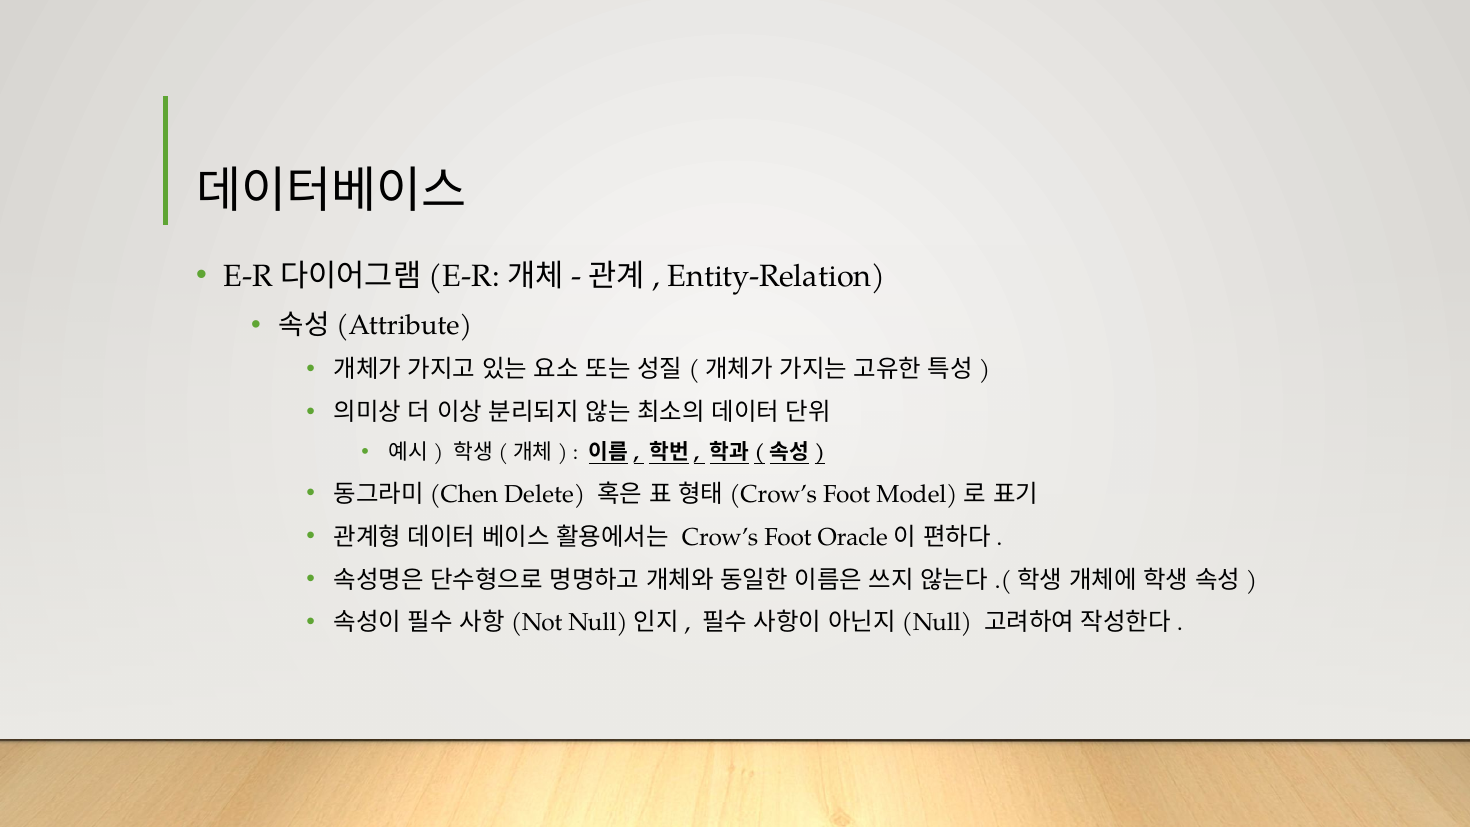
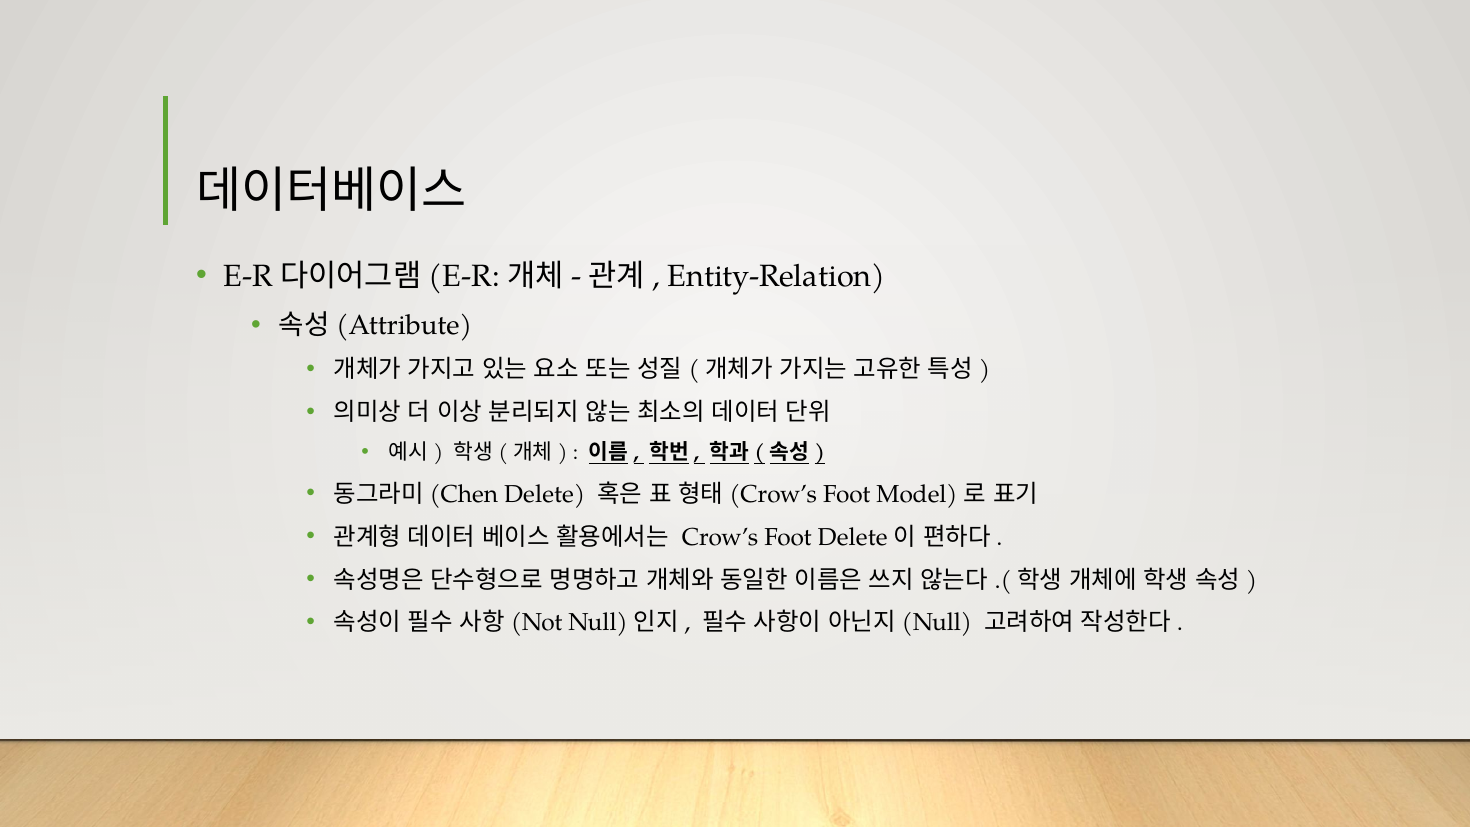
Foot Oracle: Oracle -> Delete
